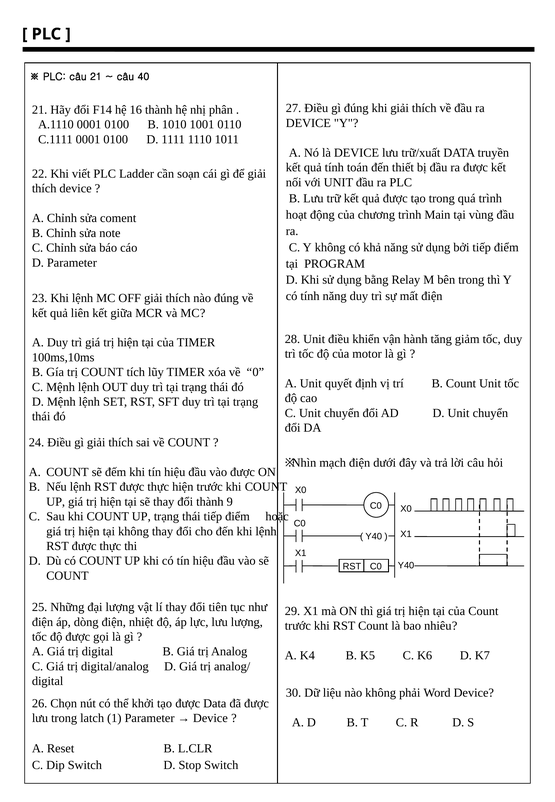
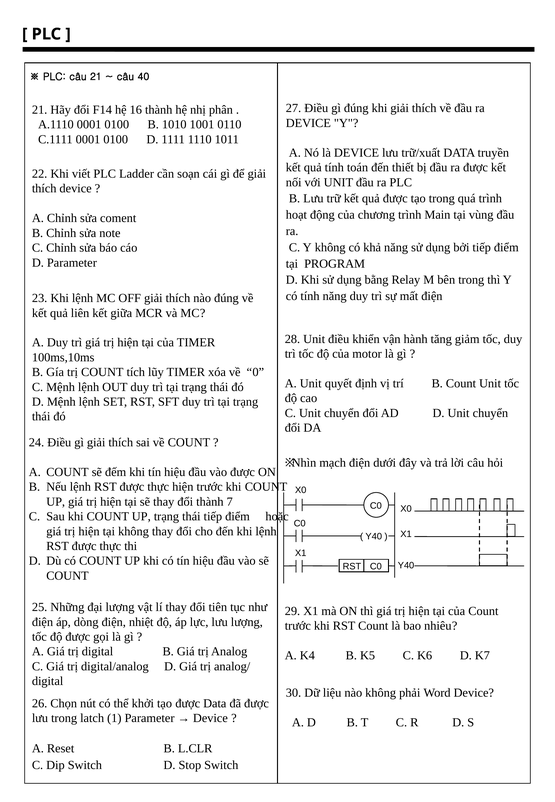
9: 9 -> 7
